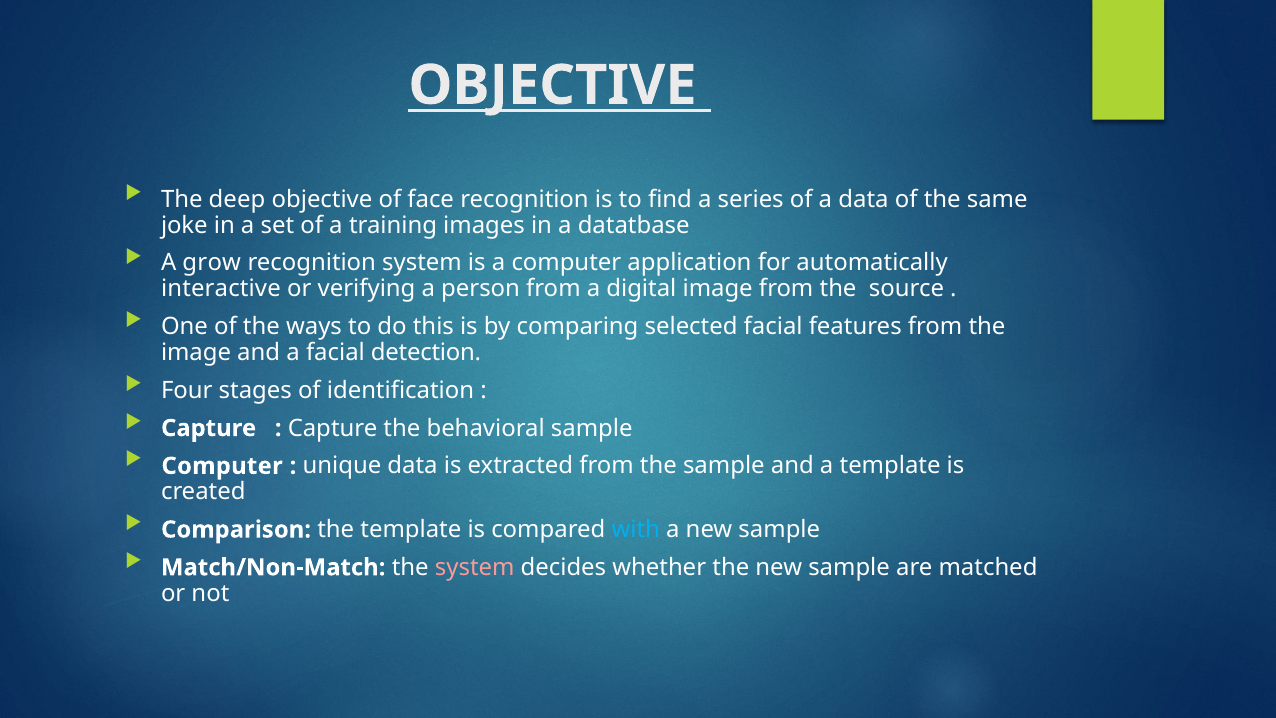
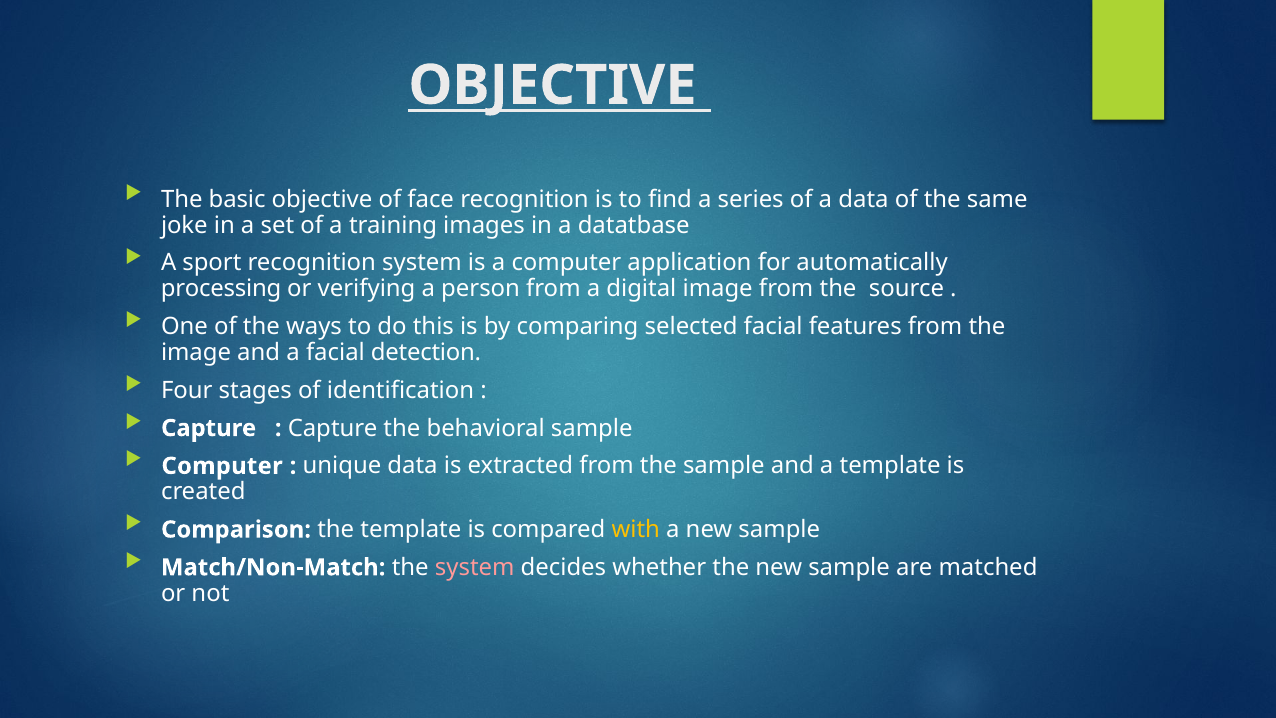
deep: deep -> basic
grow: grow -> sport
interactive: interactive -> processing
with colour: light blue -> yellow
